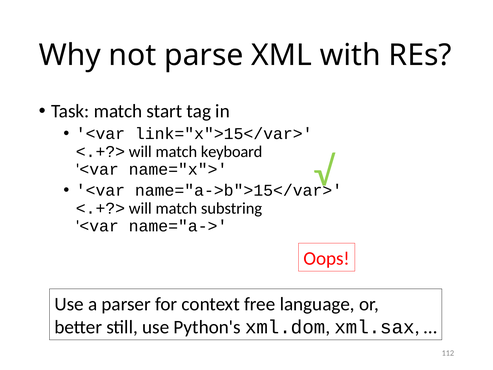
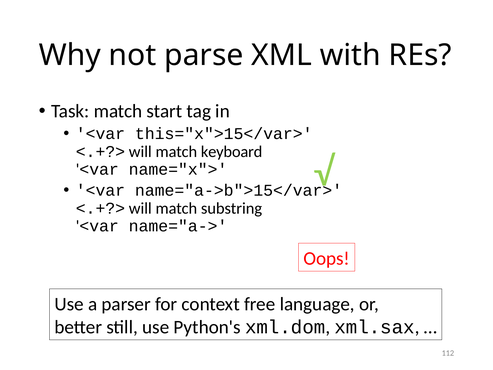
link="x">15</var>: link="x">15</var> -> this="x">15</var>
